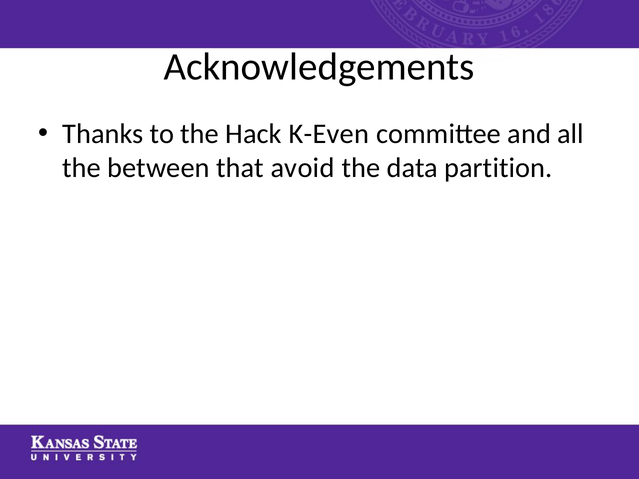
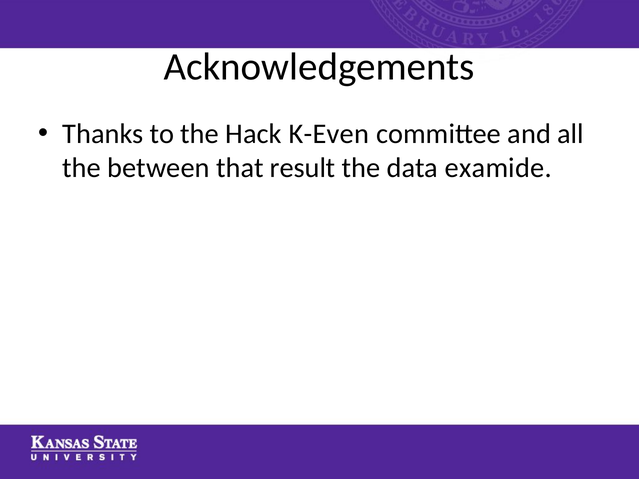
avoid: avoid -> result
partition: partition -> examide
